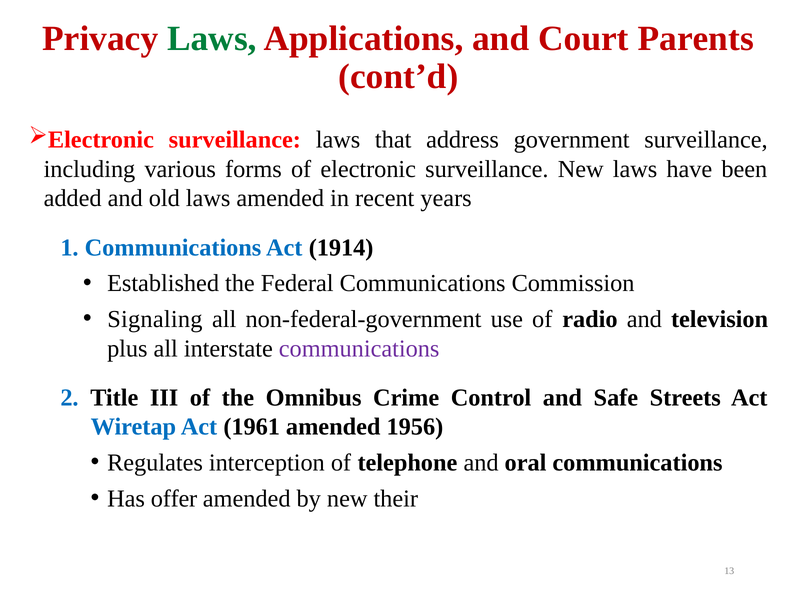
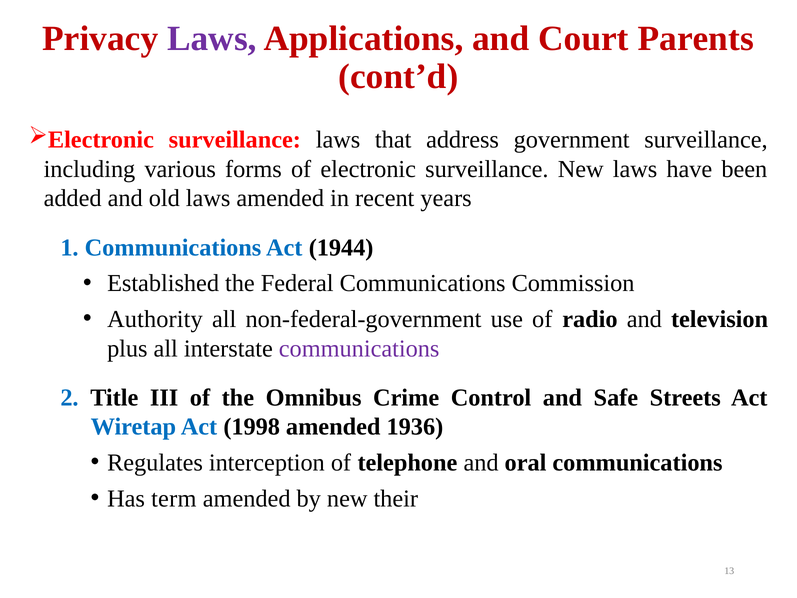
Laws at (212, 38) colour: green -> purple
1914: 1914 -> 1944
Signaling: Signaling -> Authority
1961: 1961 -> 1998
1956: 1956 -> 1936
offer: offer -> term
